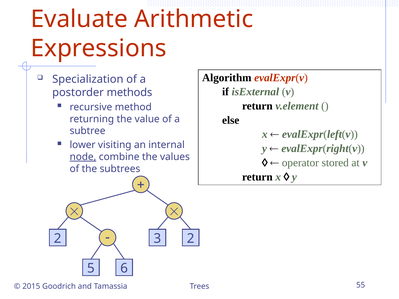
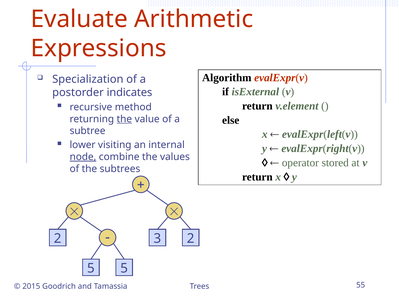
methods: methods -> indicates
the at (124, 119) underline: none -> present
5 6: 6 -> 5
